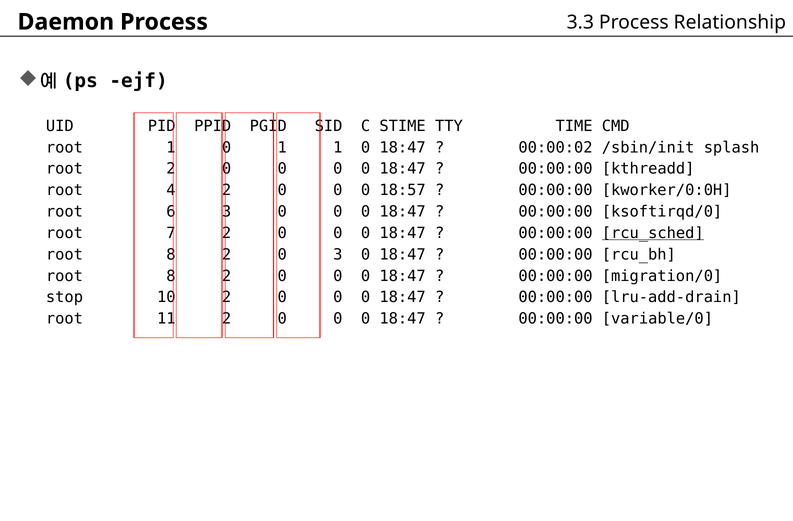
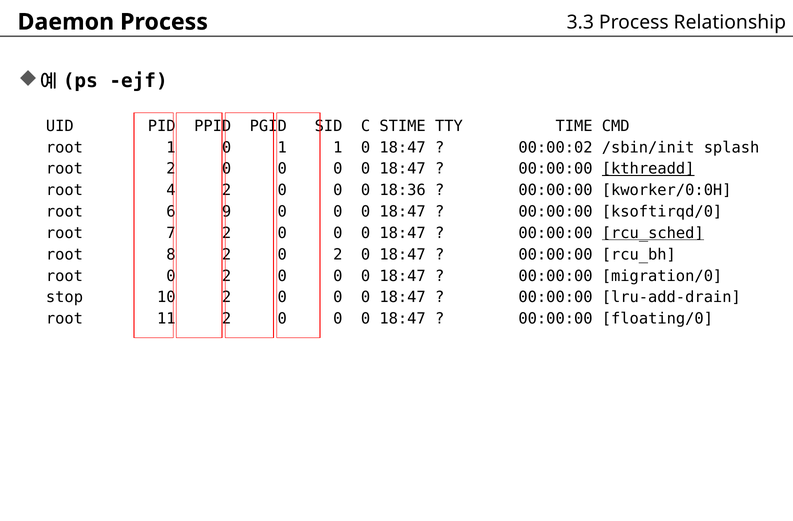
kthreadd underline: none -> present
18:57: 18:57 -> 18:36
6 3: 3 -> 9
2 0 3: 3 -> 2
8 at (171, 276): 8 -> 0
variable/0: variable/0 -> floating/0
